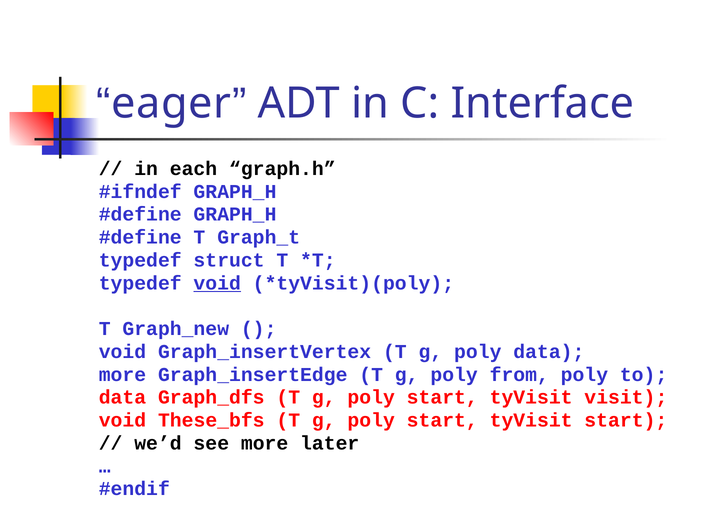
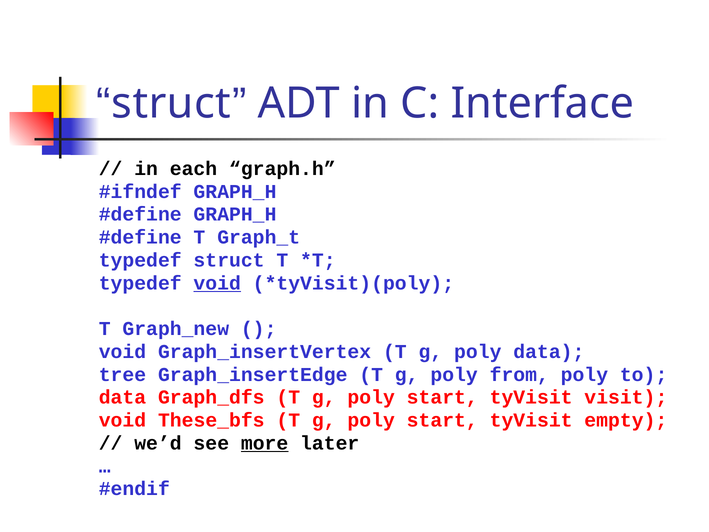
eager at (171, 103): eager -> struct
more at (122, 374): more -> tree
tyVisit start: start -> empty
more at (265, 443) underline: none -> present
